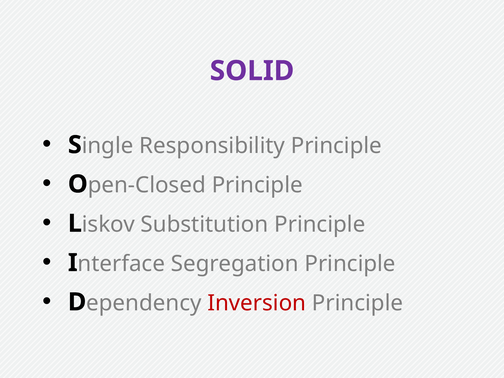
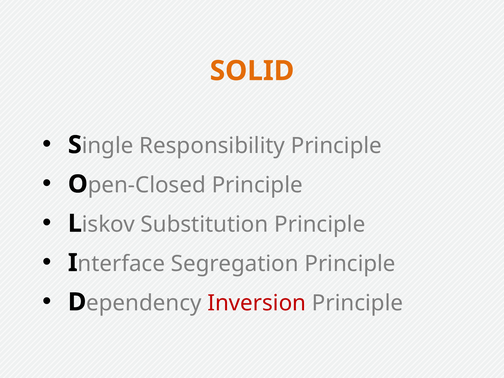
SOLID colour: purple -> orange
